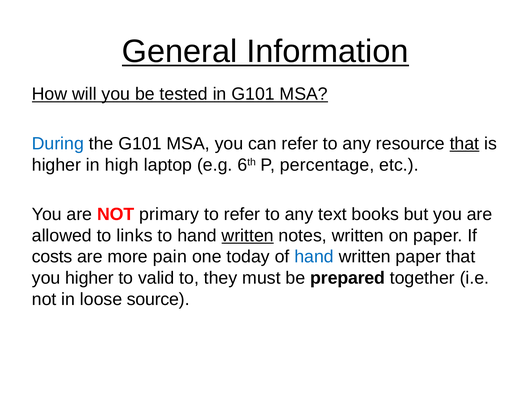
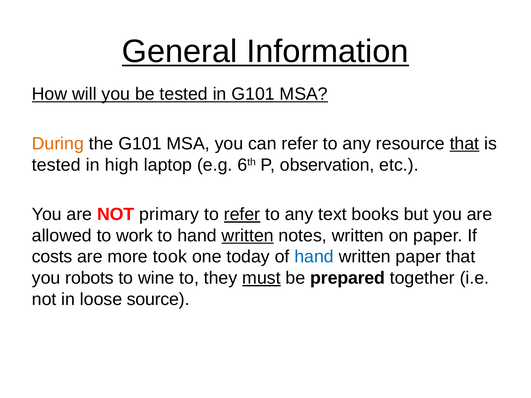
During colour: blue -> orange
higher at (56, 165): higher -> tested
percentage: percentage -> observation
refer at (242, 215) underline: none -> present
links: links -> work
pain: pain -> took
you higher: higher -> robots
valid: valid -> wine
must underline: none -> present
